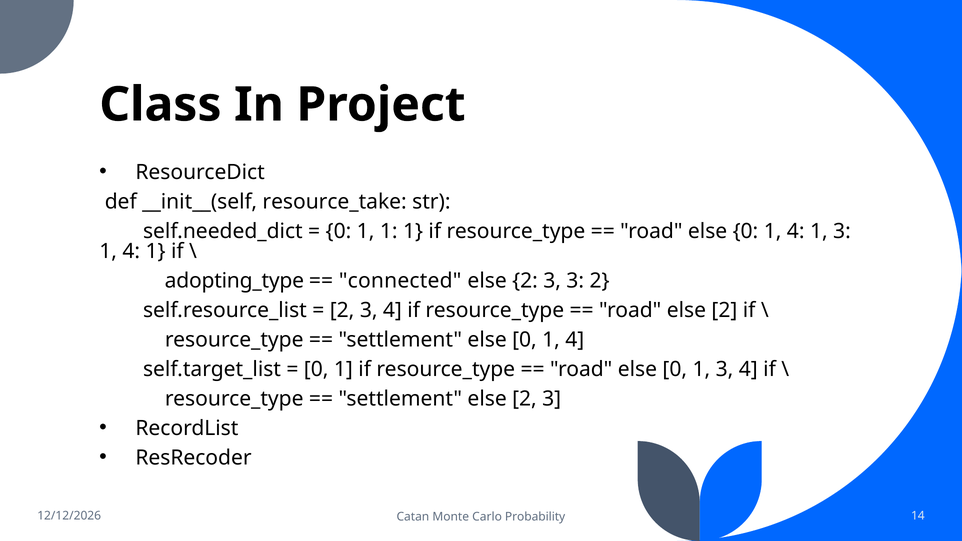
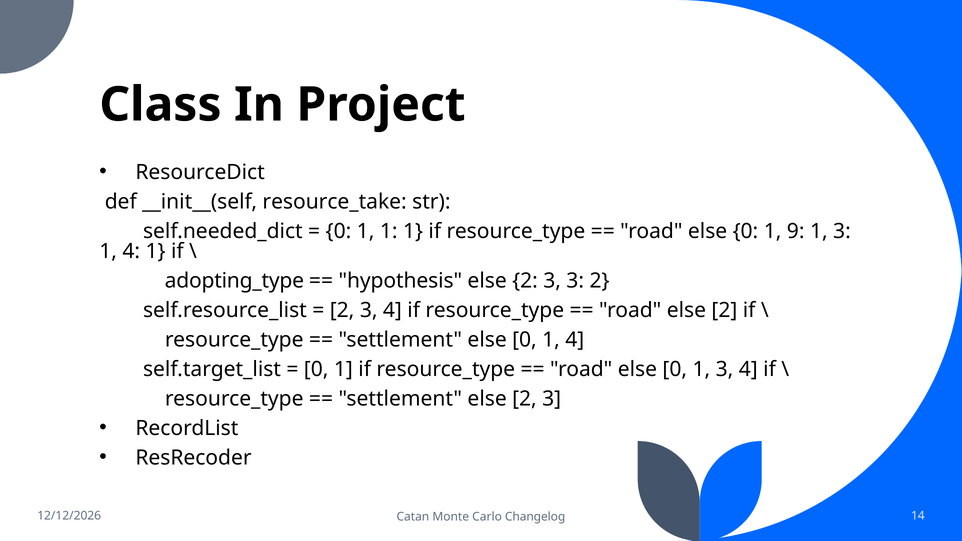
4 at (796, 231): 4 -> 9
connected: connected -> hypothesis
Probability: Probability -> Changelog
